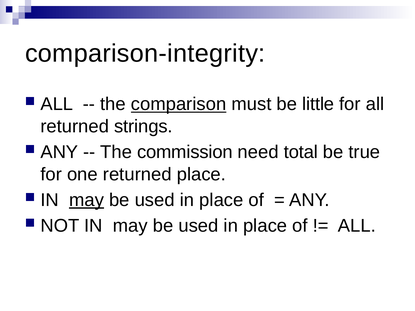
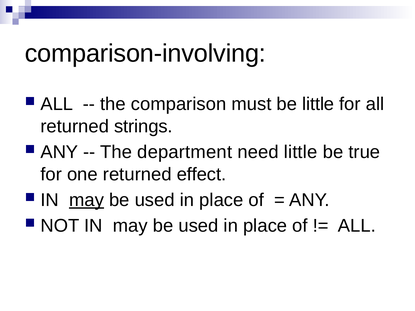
comparison-integrity: comparison-integrity -> comparison-involving
comparison underline: present -> none
commission: commission -> department
need total: total -> little
returned place: place -> effect
